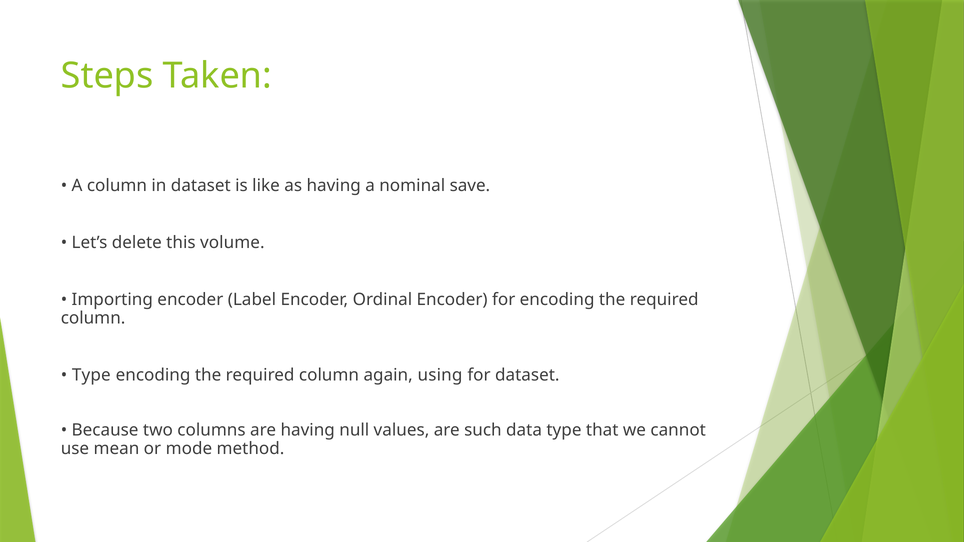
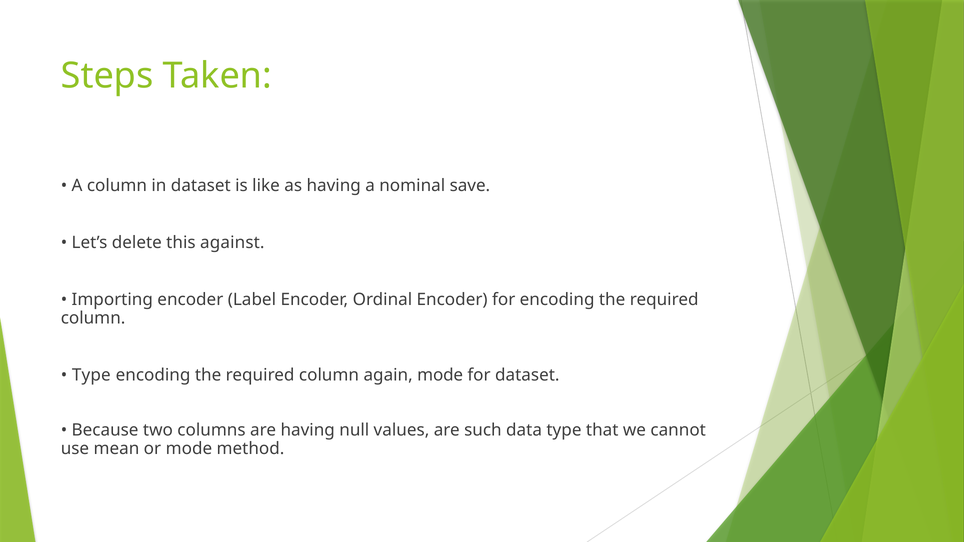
volume: volume -> against
again using: using -> mode
